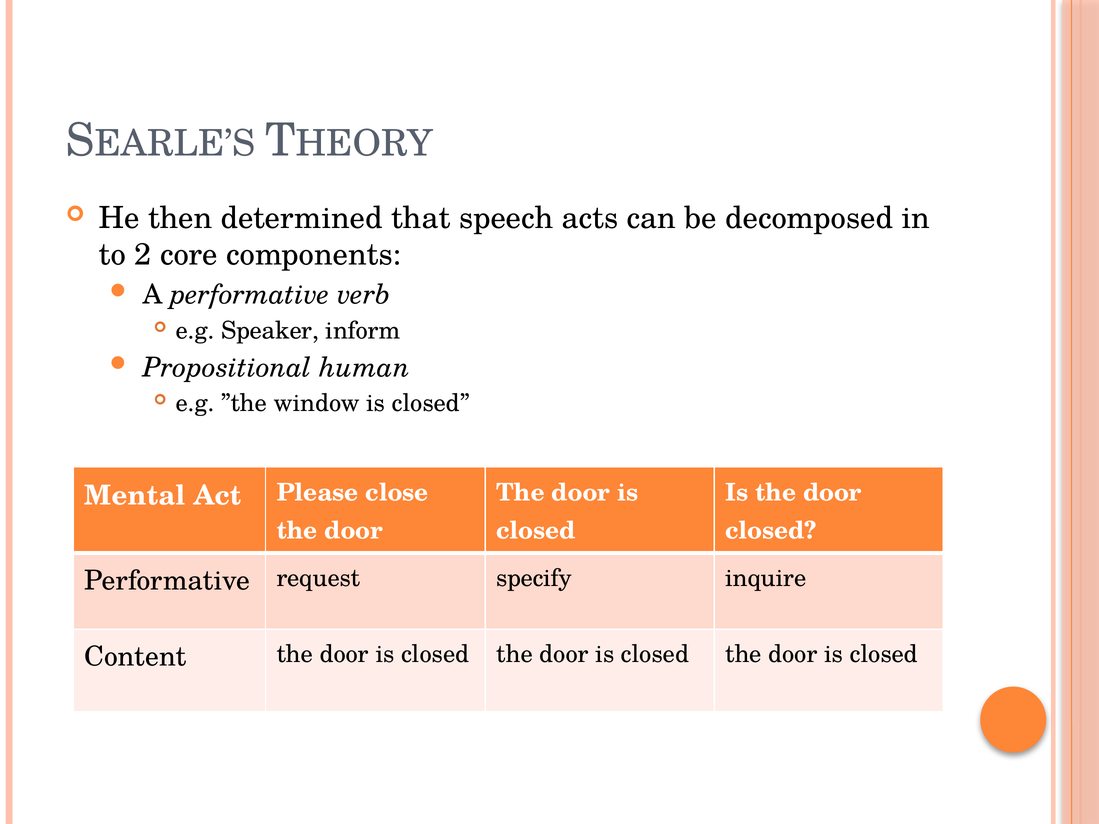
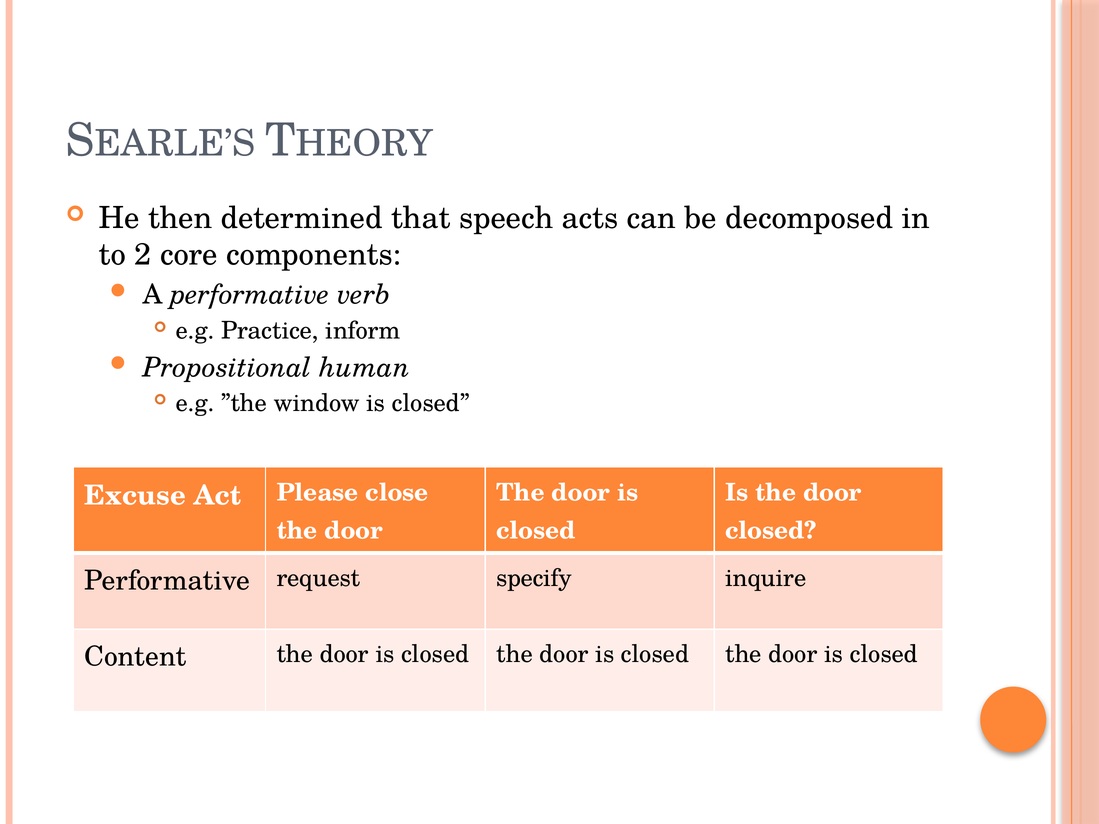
Speaker: Speaker -> Practice
Mental: Mental -> Excuse
